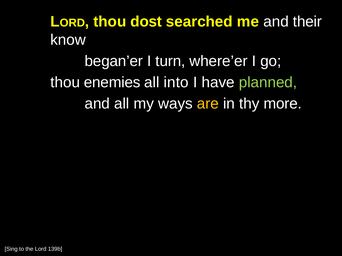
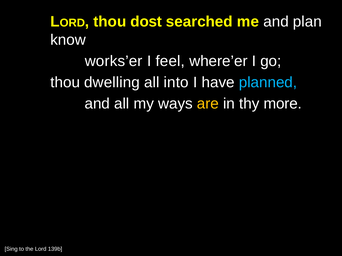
their: their -> plan
began’er: began’er -> works’er
turn: turn -> feel
enemies: enemies -> dwelling
planned colour: light green -> light blue
